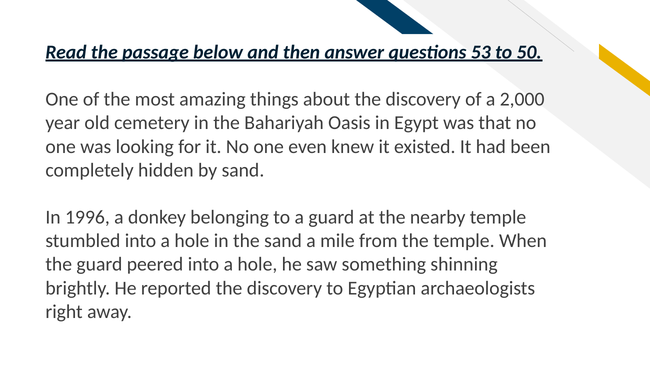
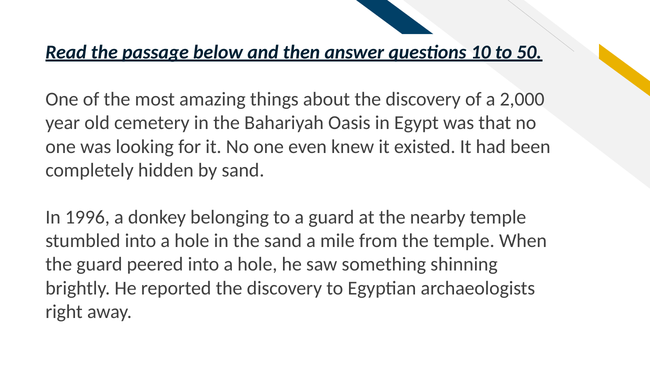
53: 53 -> 10
